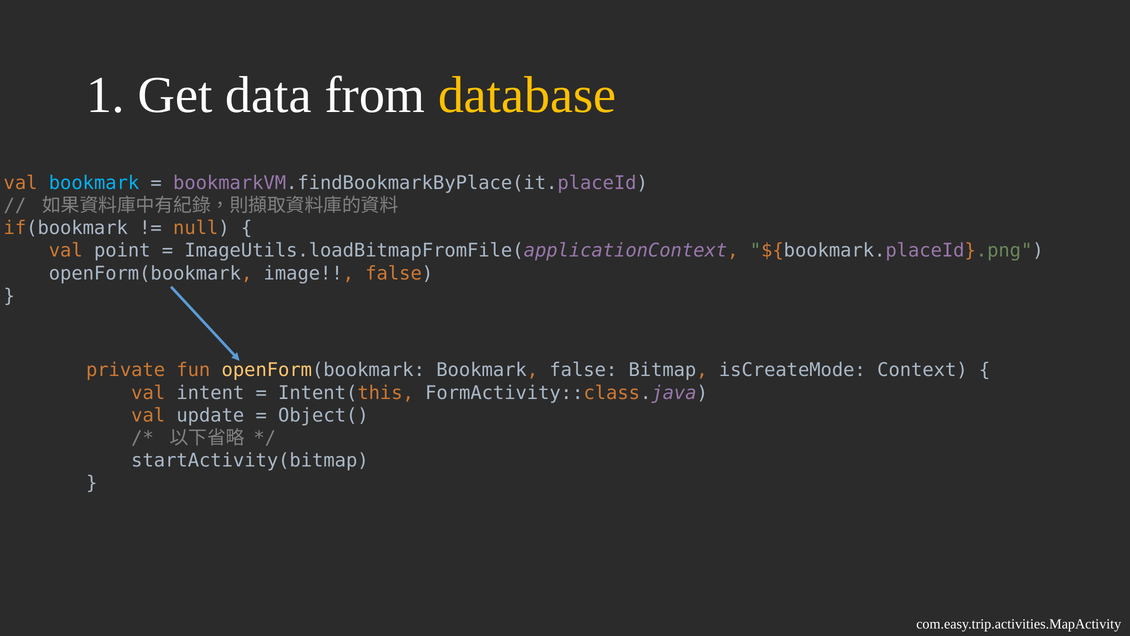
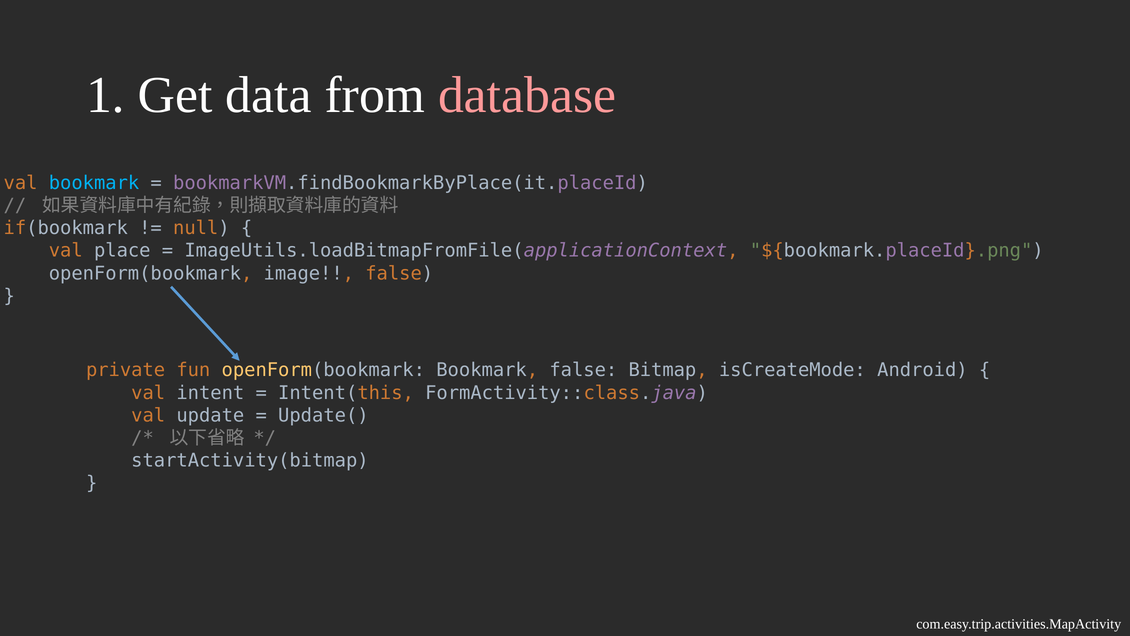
database colour: yellow -> pink
point: point -> place
Context: Context -> Android
Object(: Object( -> Update(
